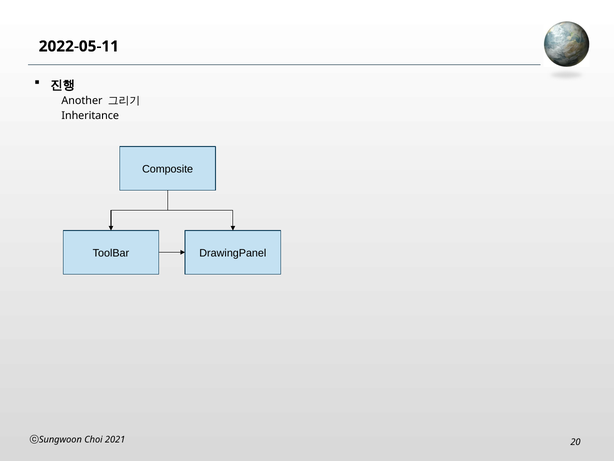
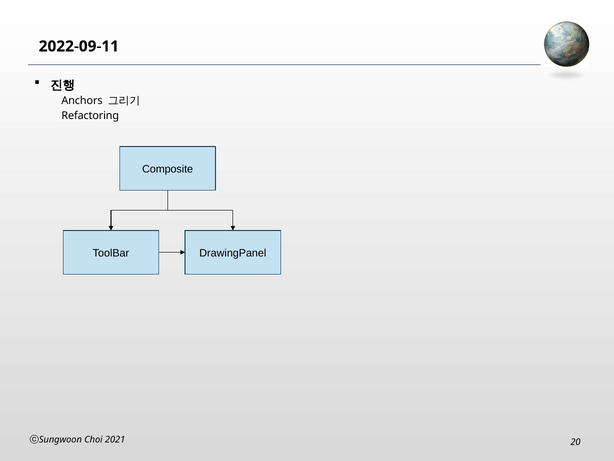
2022-05-11: 2022-05-11 -> 2022-09-11
Another: Another -> Anchors
Inheritance: Inheritance -> Refactoring
